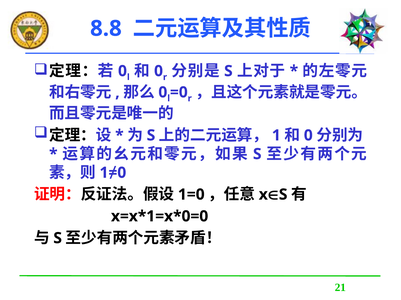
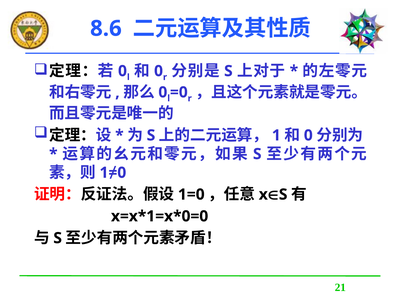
8.8: 8.8 -> 8.6
